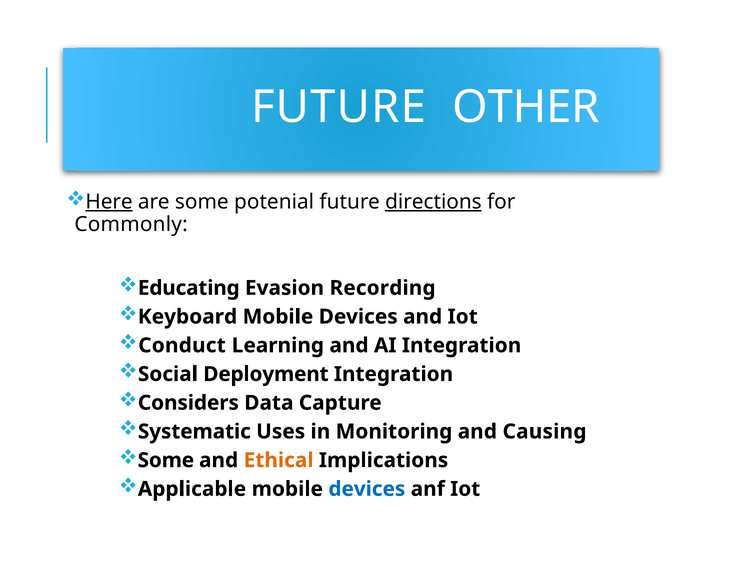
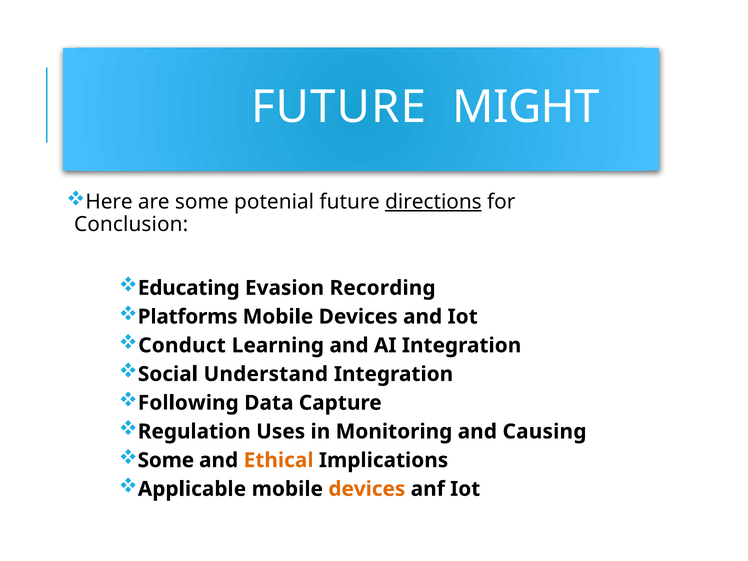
OTHER: OTHER -> MIGHT
Here underline: present -> none
Commonly: Commonly -> Conclusion
Keyboard: Keyboard -> Platforms
Deployment: Deployment -> Understand
Considers: Considers -> Following
Systematic: Systematic -> Regulation
devices at (367, 489) colour: blue -> orange
